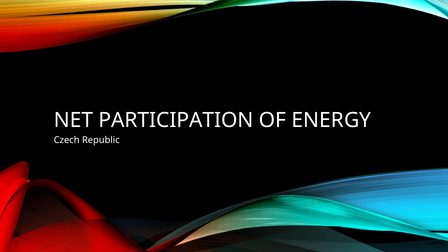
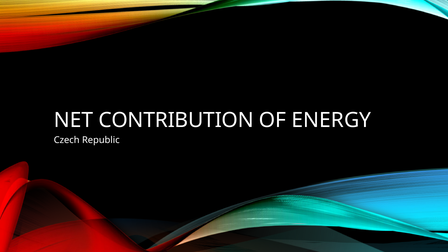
PARTICIPATION: PARTICIPATION -> CONTRIBUTION
